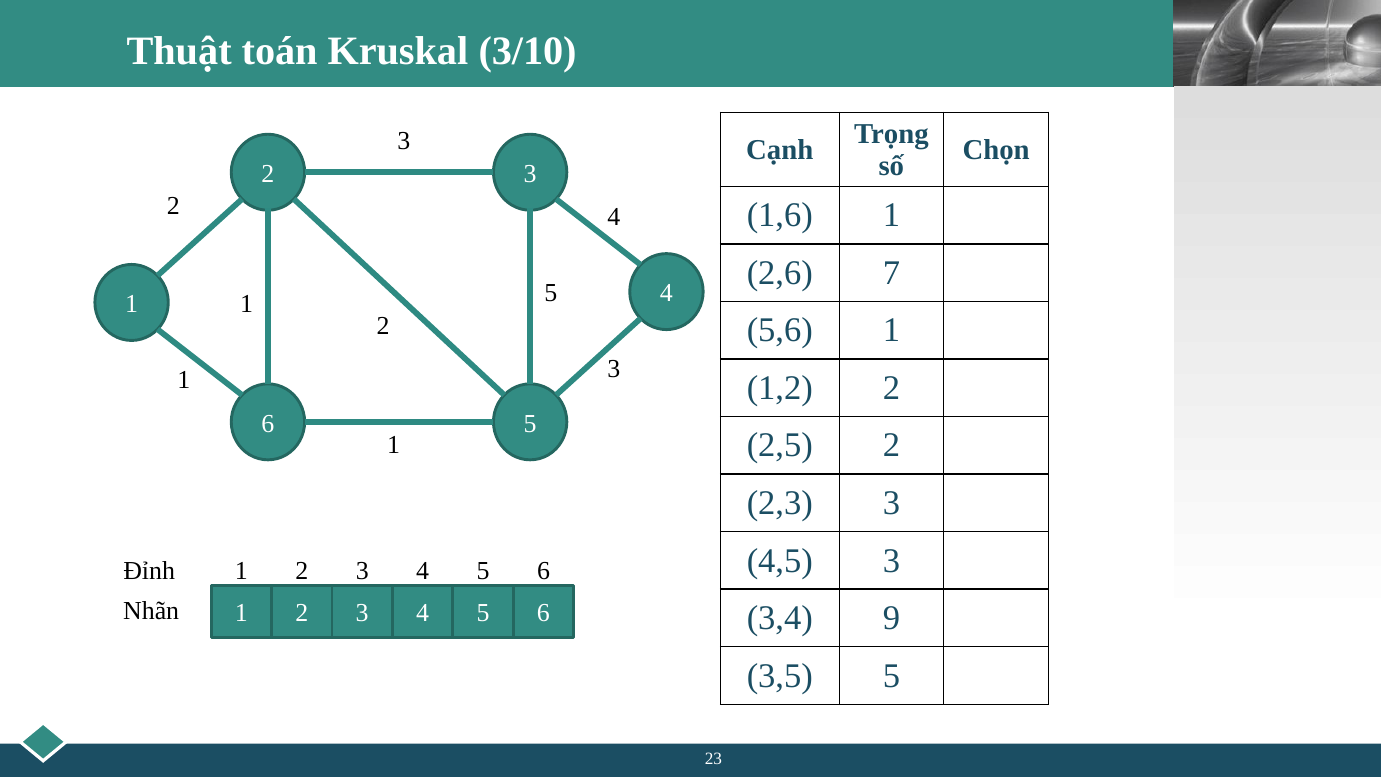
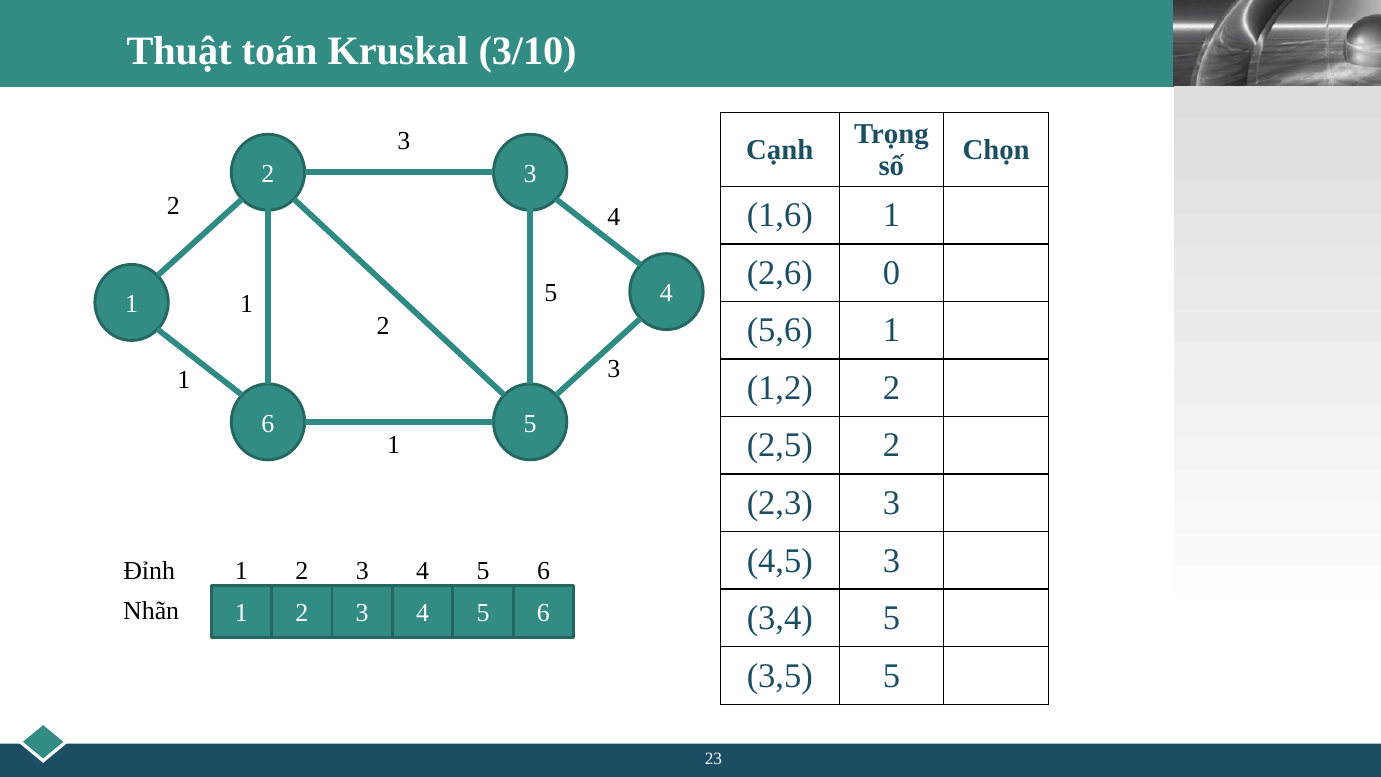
7: 7 -> 0
3,4 9: 9 -> 5
